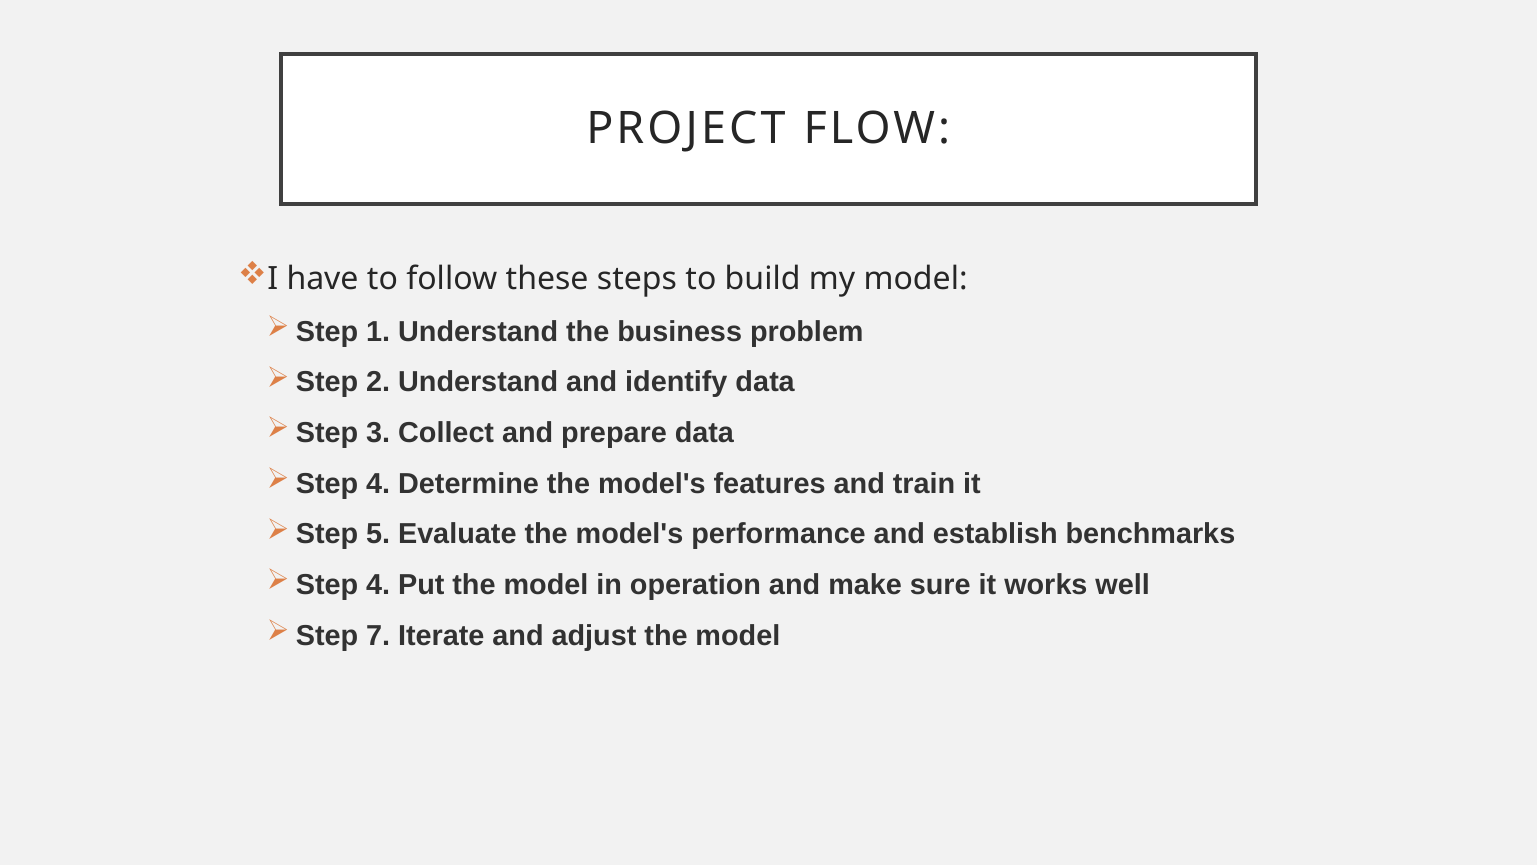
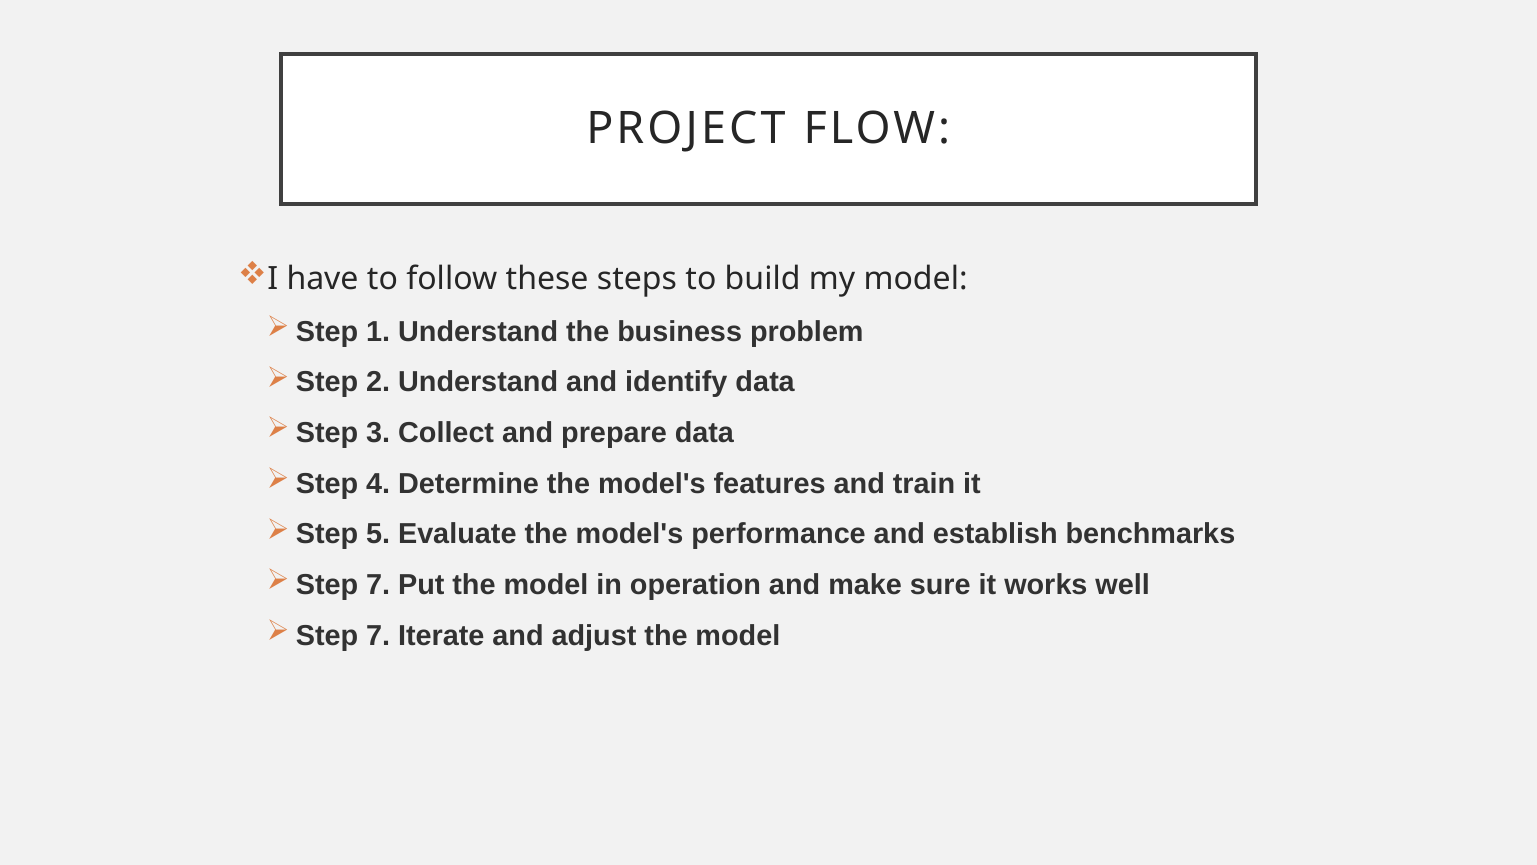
4 at (378, 585): 4 -> 7
